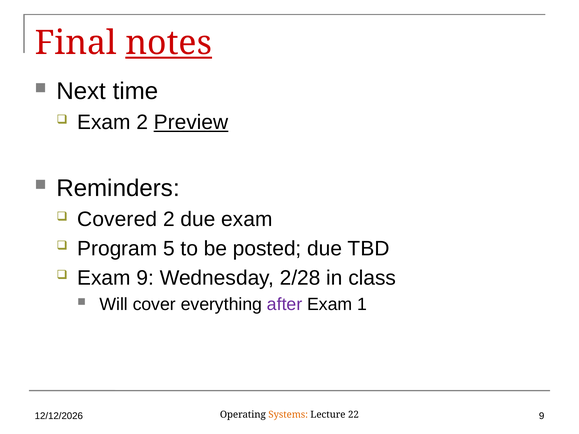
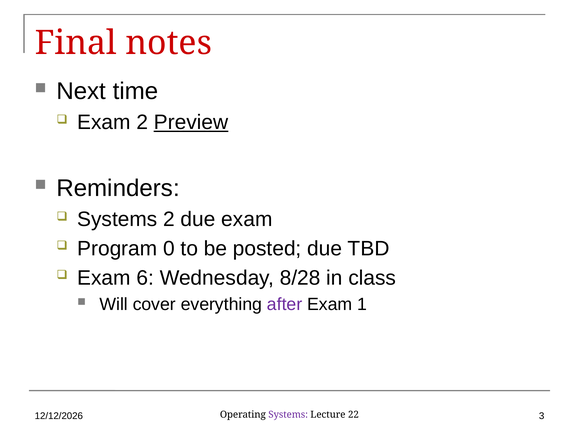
notes underline: present -> none
Covered at (117, 219): Covered -> Systems
5: 5 -> 0
Exam 9: 9 -> 6
2/28: 2/28 -> 8/28
9 at (542, 416): 9 -> 3
Systems at (288, 415) colour: orange -> purple
